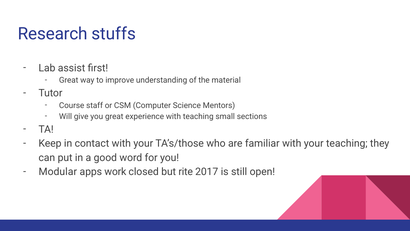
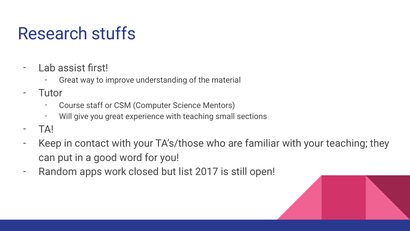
Modular: Modular -> Random
rite: rite -> list
